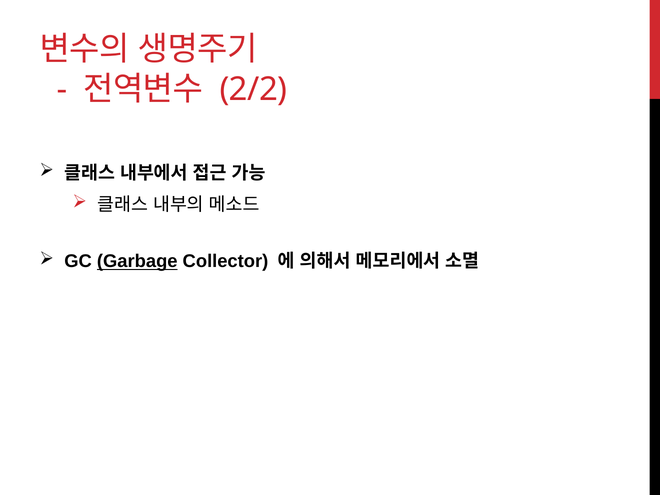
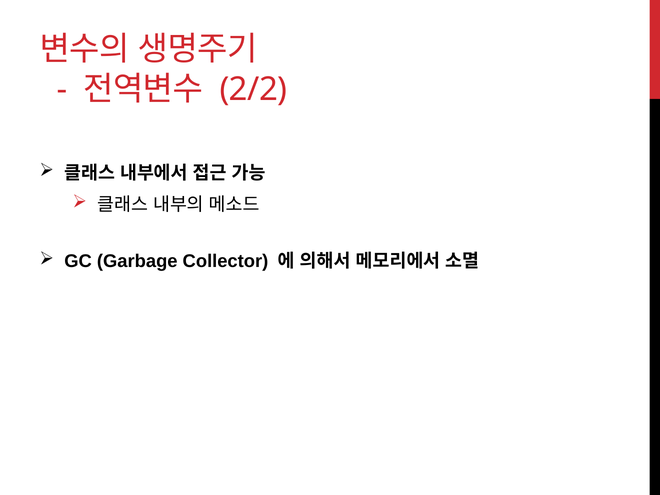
Garbage underline: present -> none
